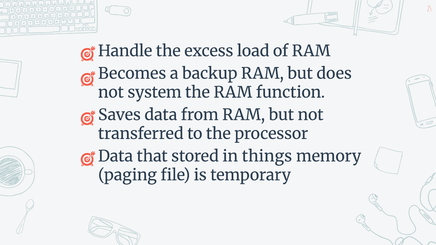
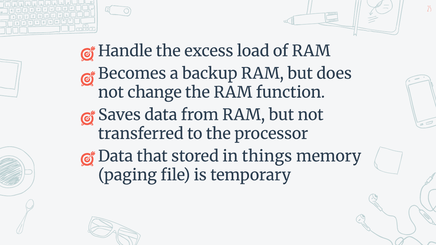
system: system -> change
